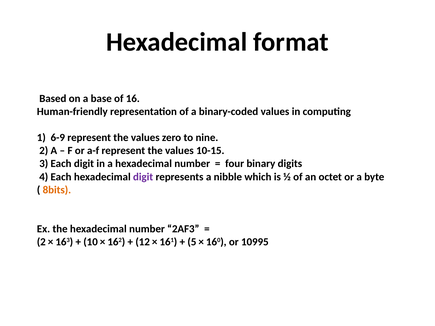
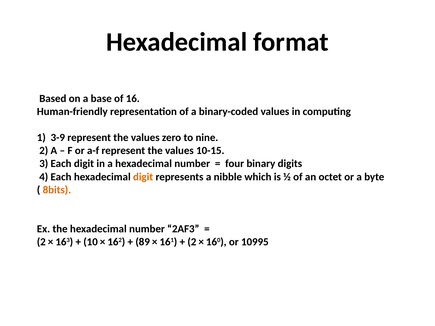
6-9: 6-9 -> 3-9
digit at (143, 177) colour: purple -> orange
12: 12 -> 89
5 at (192, 242): 5 -> 2
